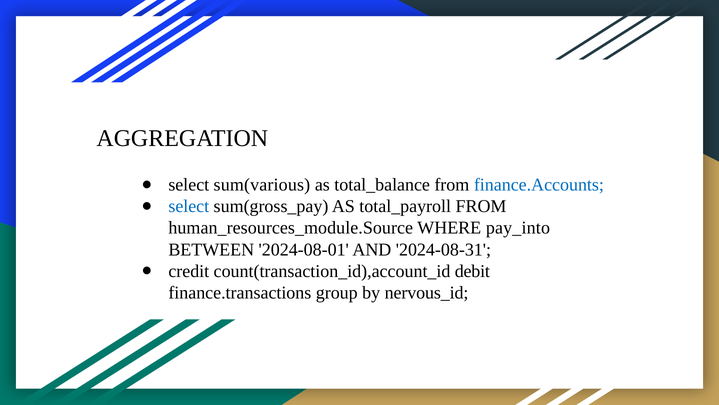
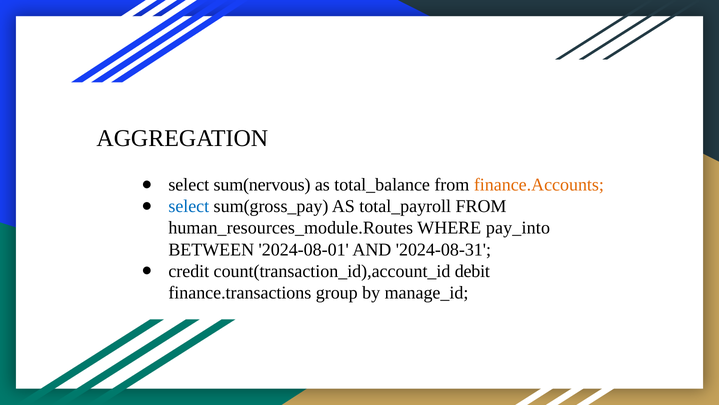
sum(various: sum(various -> sum(nervous
finance.Accounts colour: blue -> orange
human_resources_module.Source: human_resources_module.Source -> human_resources_module.Routes
nervous_id: nervous_id -> manage_id
